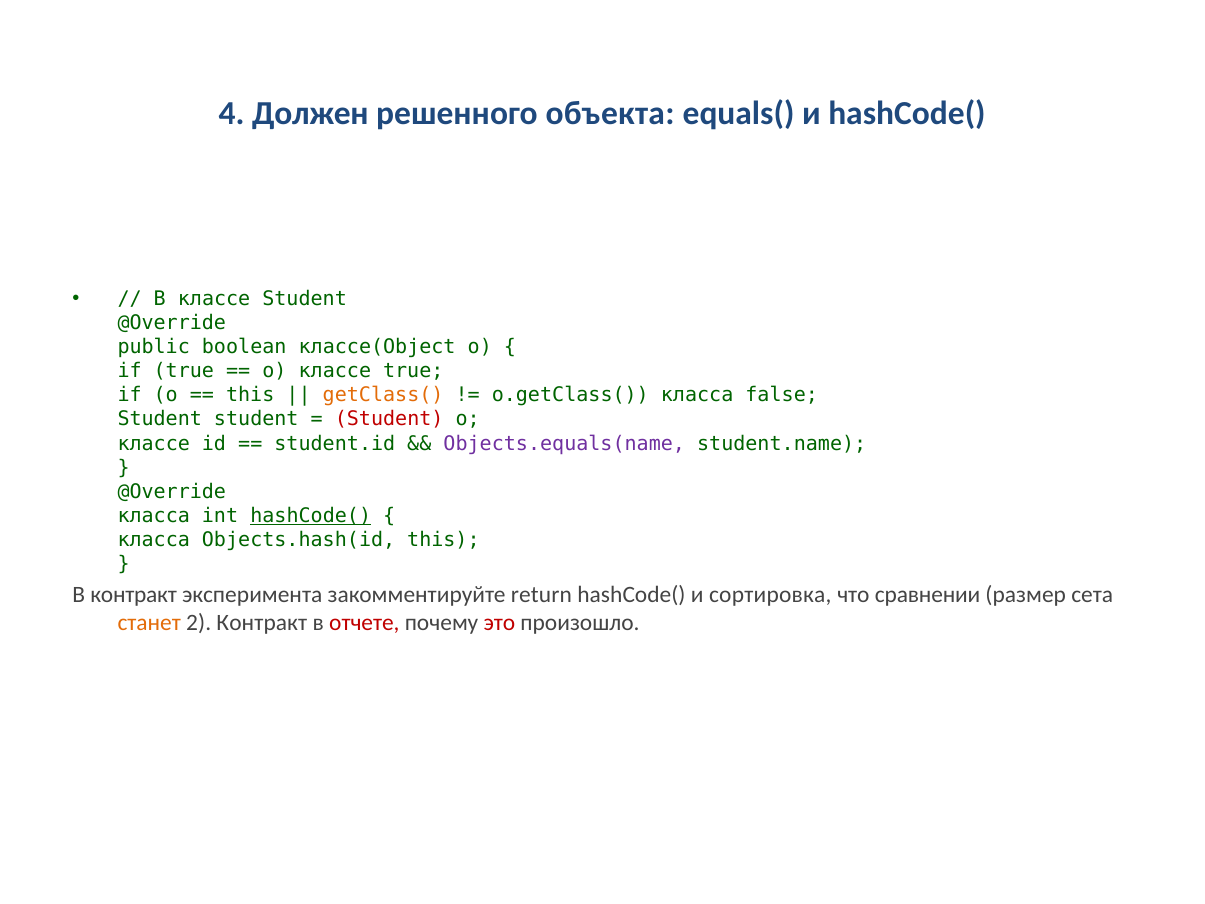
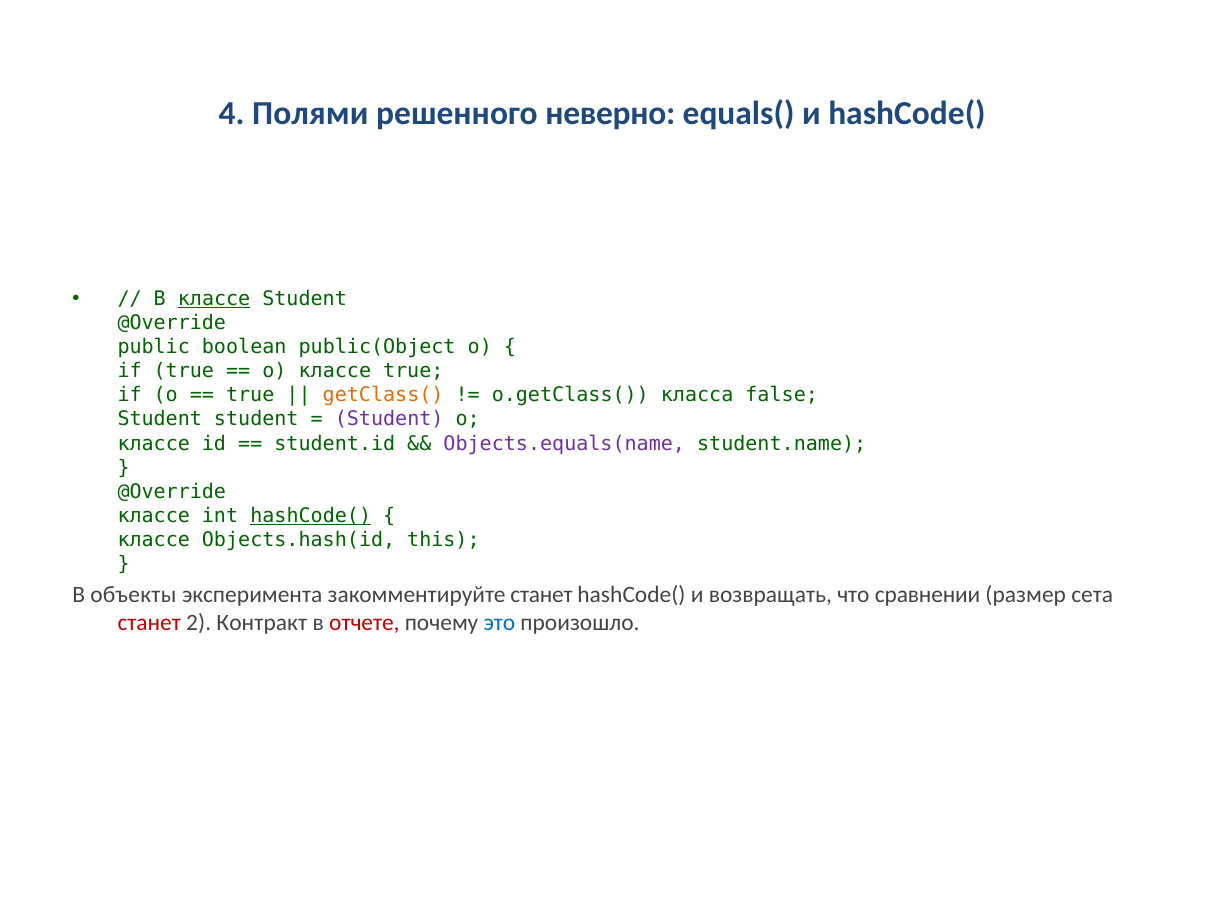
Должен: Должен -> Полями
объекта: объекта -> неверно
классе at (214, 299) underline: none -> present
классе(Object: классе(Object -> public(Object
this at (250, 395): this -> true
Student at (389, 419) colour: red -> purple
класса at (154, 516): класса -> классе
класса at (154, 540): класса -> классе
В контракт: контракт -> объекты
закомментируйте return: return -> станет
сортировка: сортировка -> возвращать
станет at (149, 623) colour: orange -> red
это colour: red -> blue
